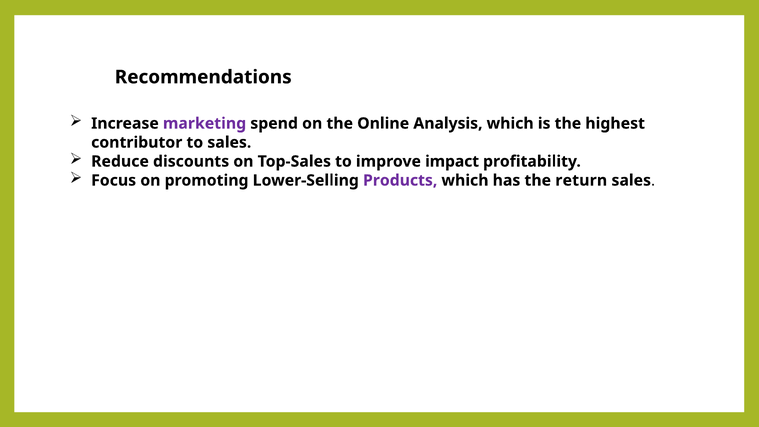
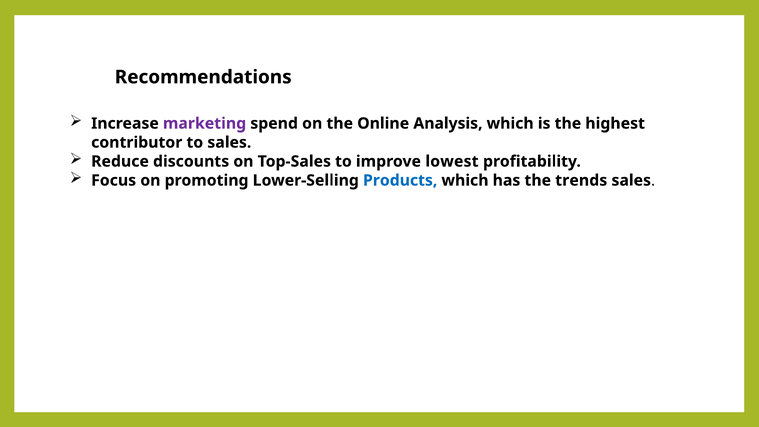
impact: impact -> lowest
Products colour: purple -> blue
return: return -> trends
